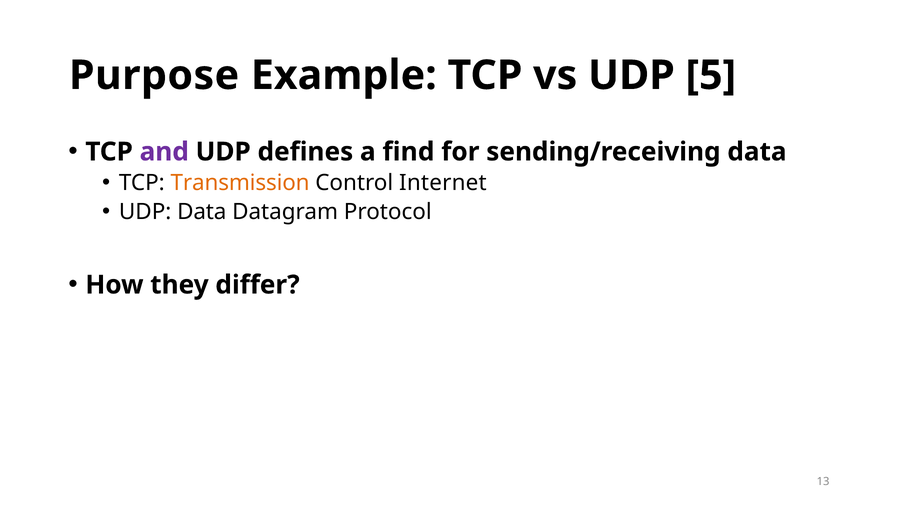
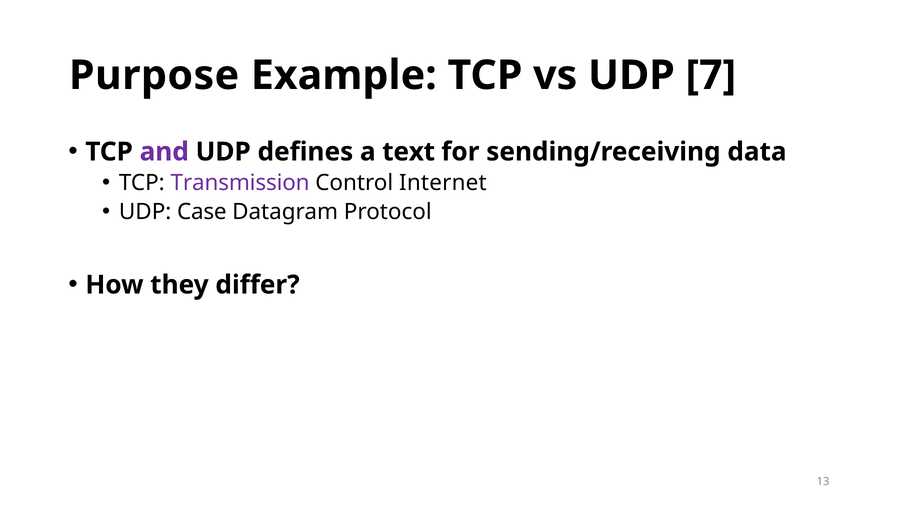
5: 5 -> 7
find: find -> text
Transmission colour: orange -> purple
UDP Data: Data -> Case
